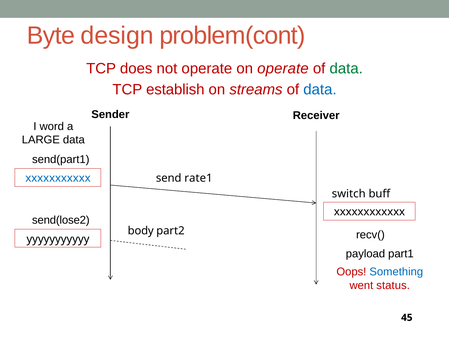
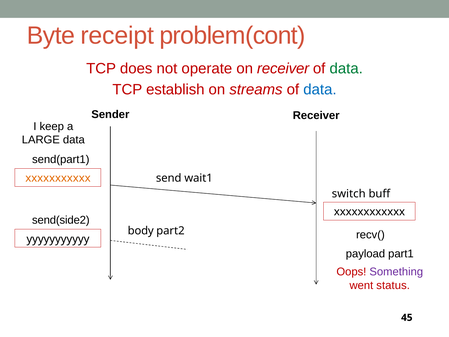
design: design -> receipt
on operate: operate -> receiver
word: word -> keep
xxxxxxxxxxx colour: blue -> orange
rate1: rate1 -> wait1
send(lose2: send(lose2 -> send(side2
Something colour: blue -> purple
